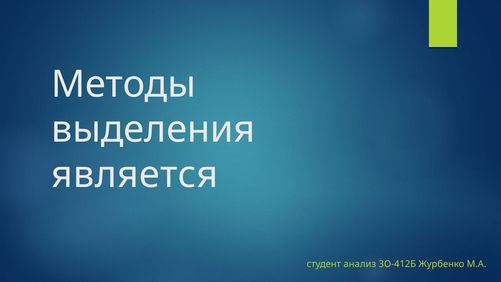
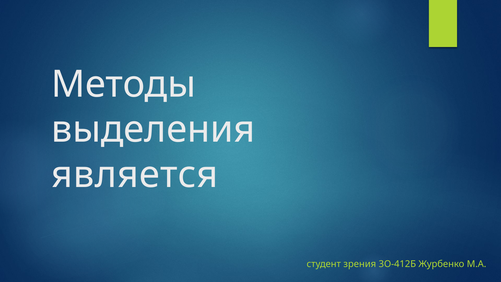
анализ: анализ -> зрения
